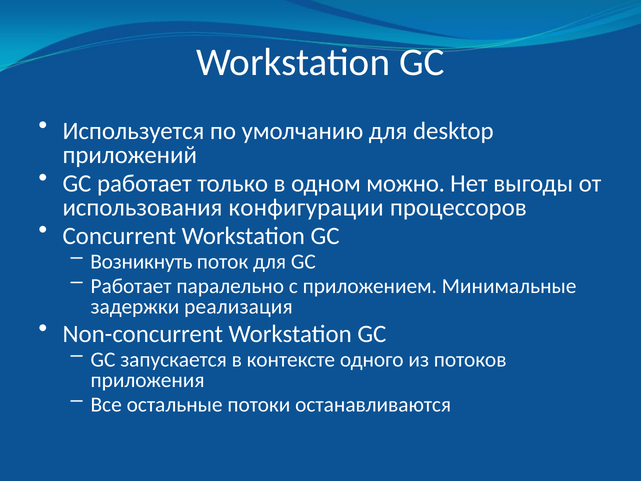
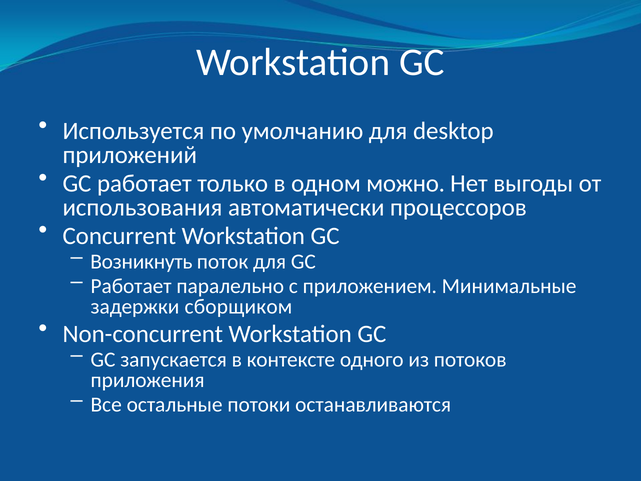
конфигурации: конфигурации -> автоматически
реализация: реализация -> сборщиком
